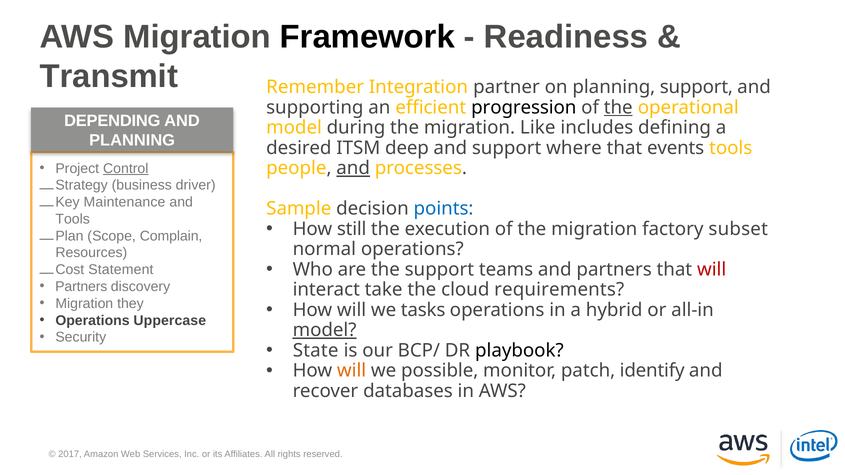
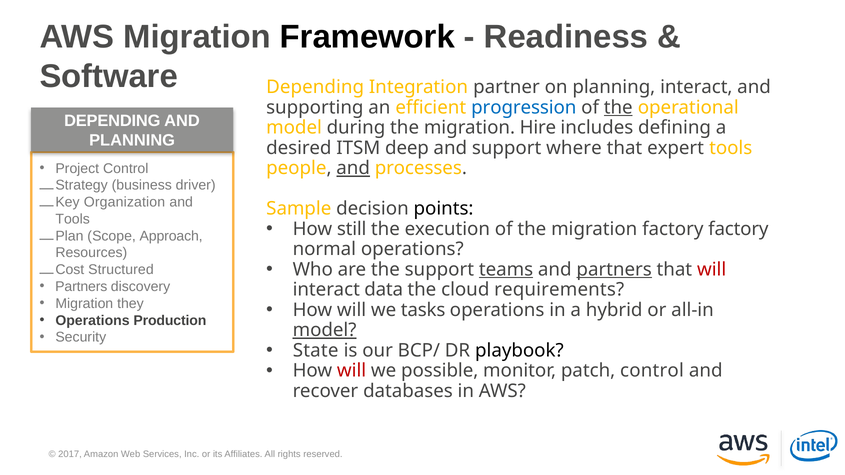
Transmit: Transmit -> Software
Remember at (315, 87): Remember -> Depending
planning support: support -> interact
progression colour: black -> blue
Like: Like -> Hire
events: events -> expert
Control at (126, 168) underline: present -> none
Maintenance: Maintenance -> Organization
points colour: blue -> black
factory subset: subset -> factory
Complain: Complain -> Approach
teams underline: none -> present
partners at (614, 270) underline: none -> present
Statement: Statement -> Structured
take: take -> data
Uppercase: Uppercase -> Production
will at (352, 371) colour: orange -> red
patch identify: identify -> control
